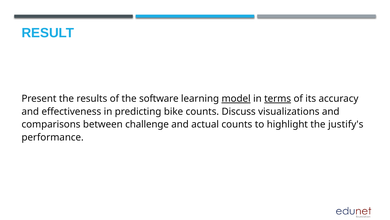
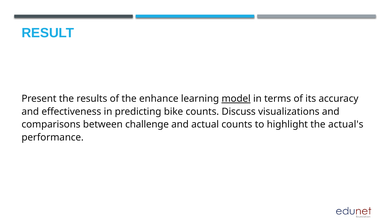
software: software -> enhance
terms underline: present -> none
justify's: justify's -> actual's
